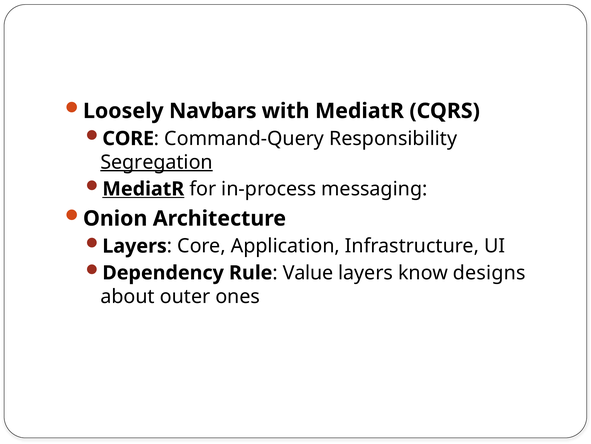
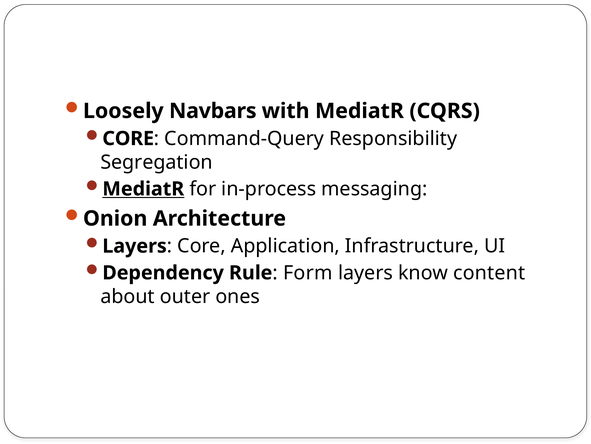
Segregation underline: present -> none
Value: Value -> Form
designs: designs -> content
